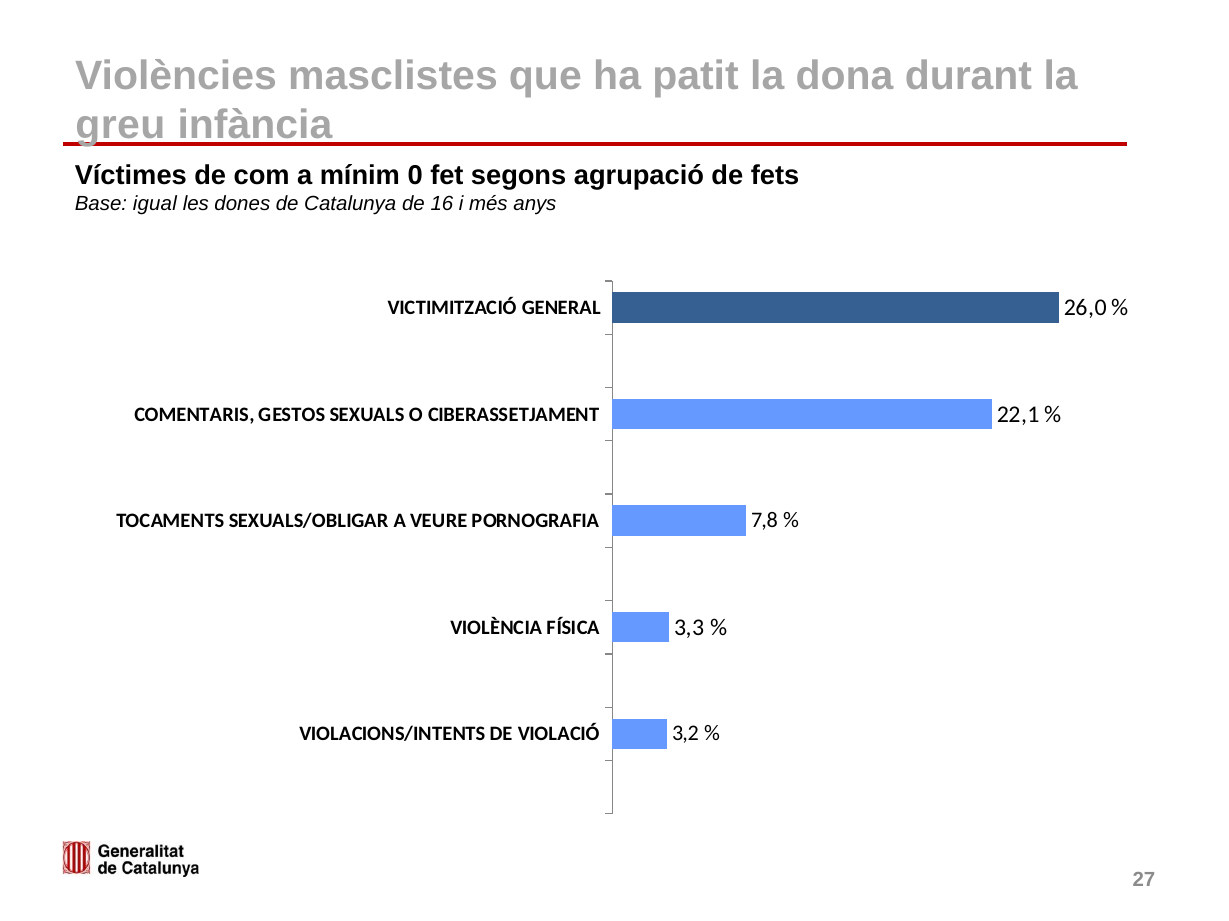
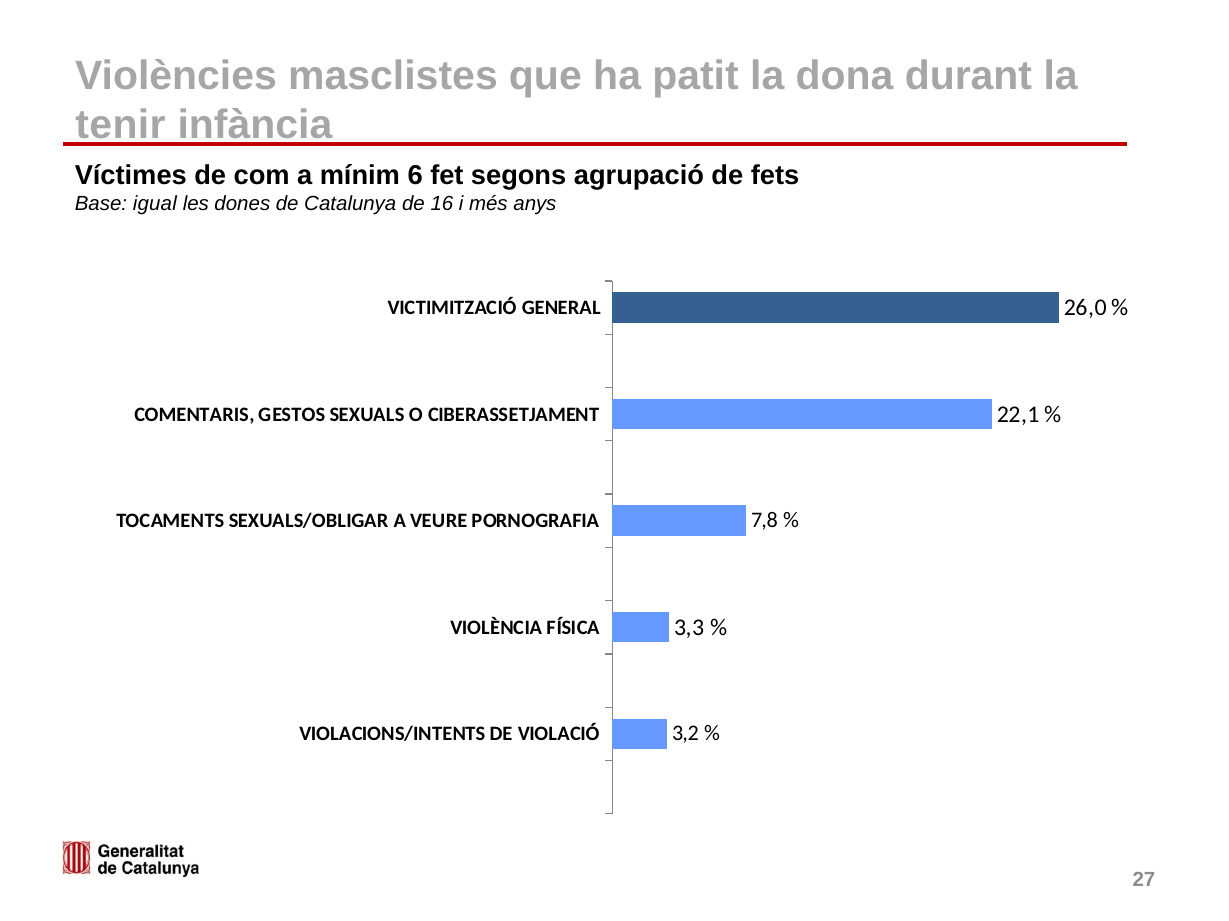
greu: greu -> tenir
0: 0 -> 6
